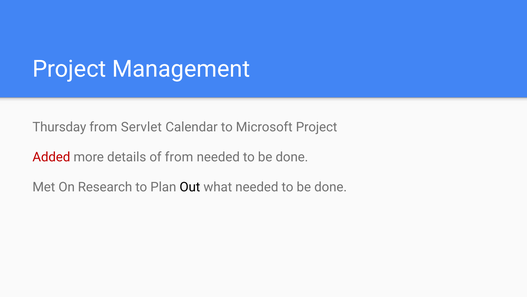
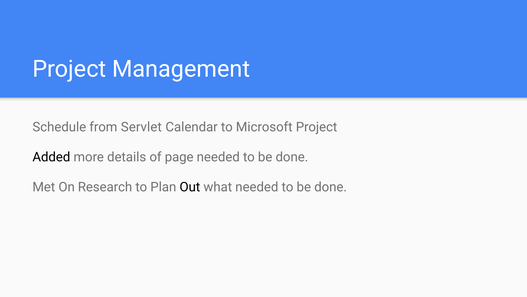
Thursday: Thursday -> Schedule
Added colour: red -> black
of from: from -> page
